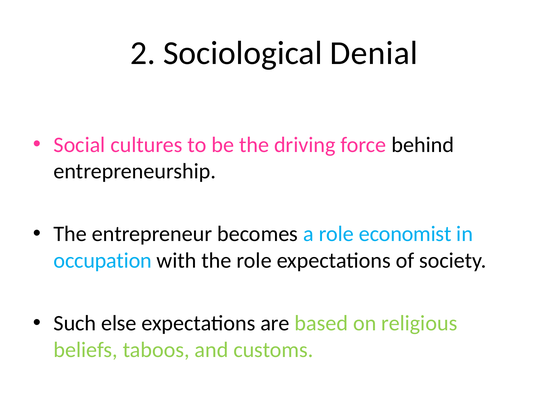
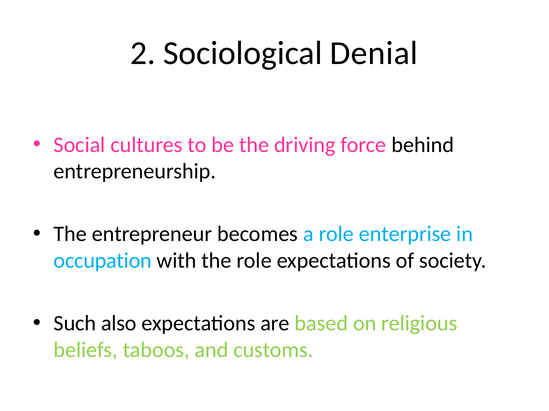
economist: economist -> enterprise
else: else -> also
